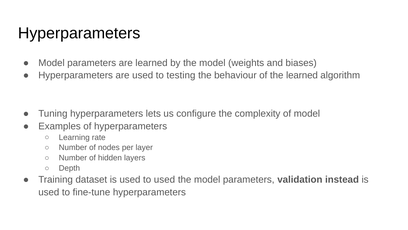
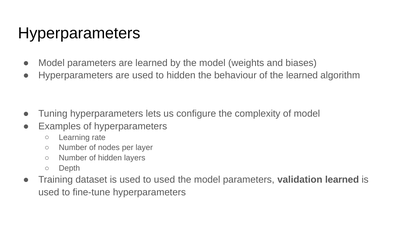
to testing: testing -> hidden
validation instead: instead -> learned
